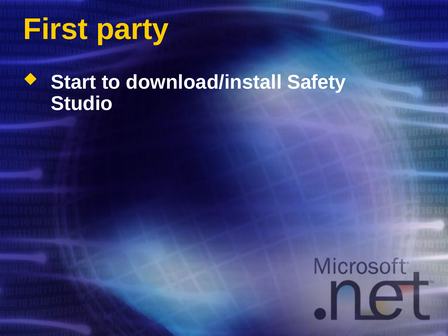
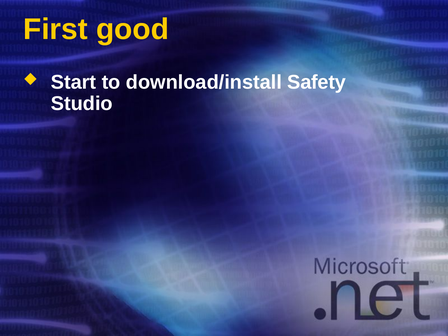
party: party -> good
